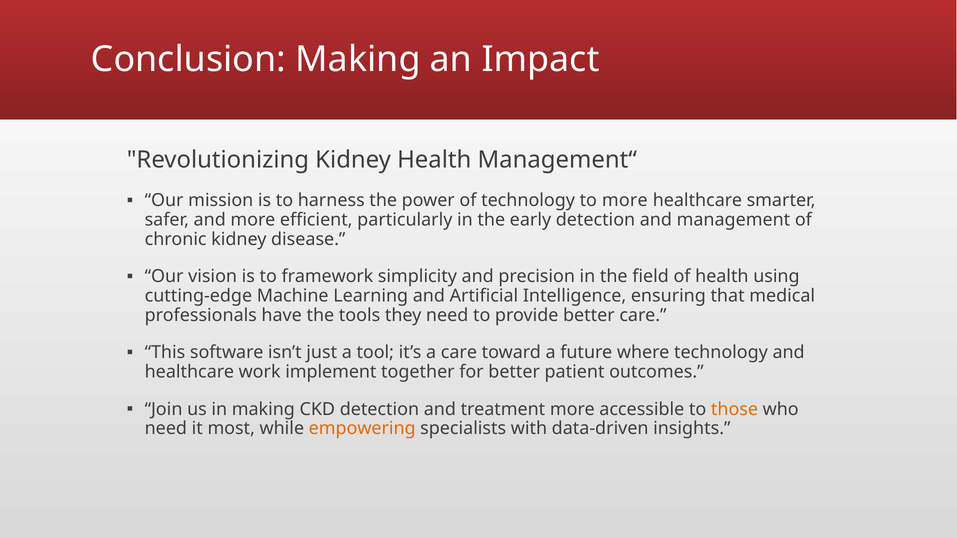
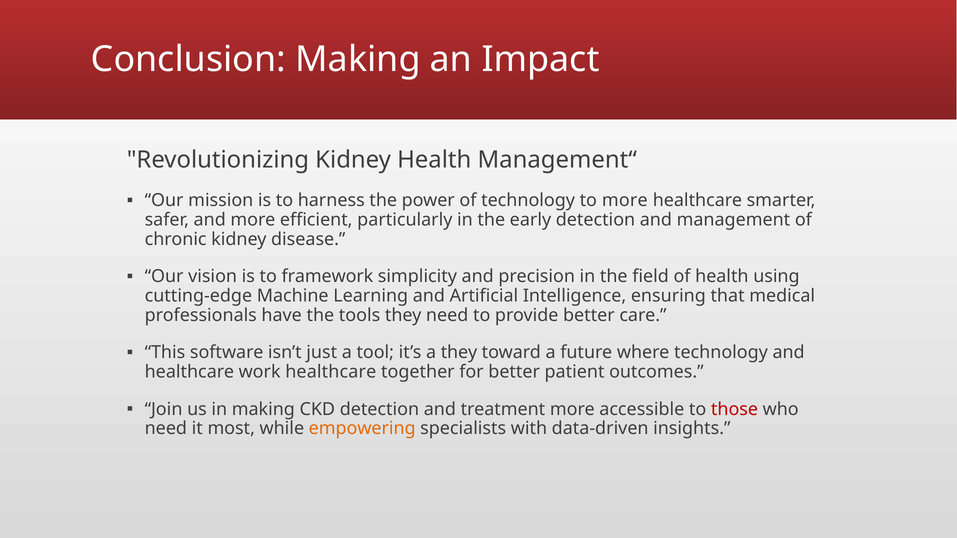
a care: care -> they
work implement: implement -> healthcare
those colour: orange -> red
